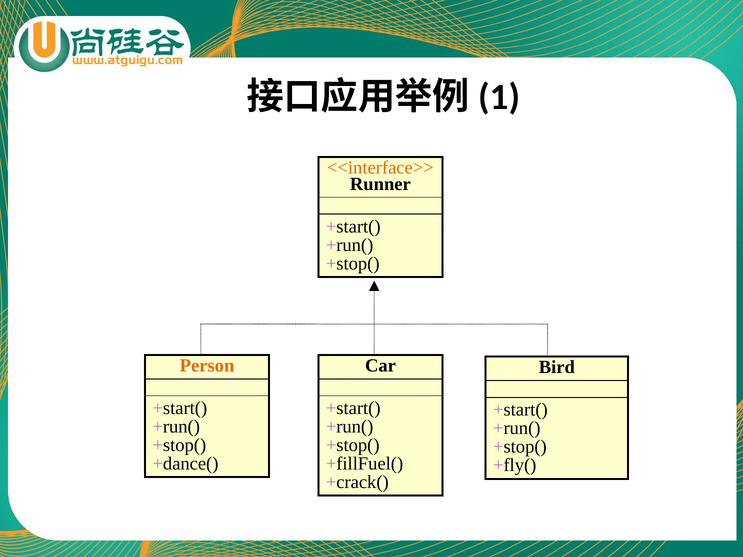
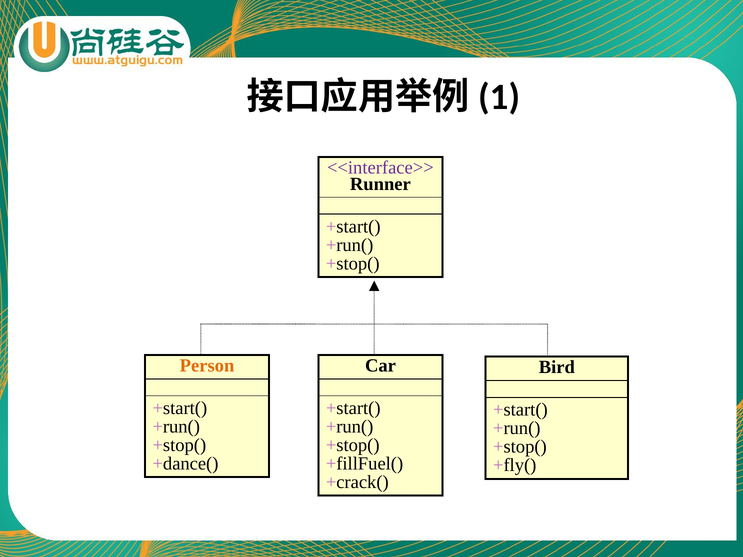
<<interface>> colour: orange -> purple
